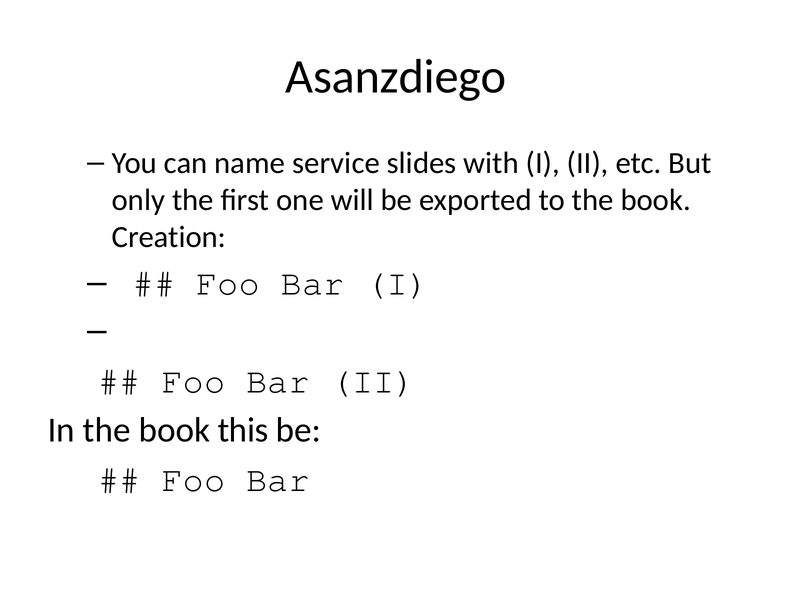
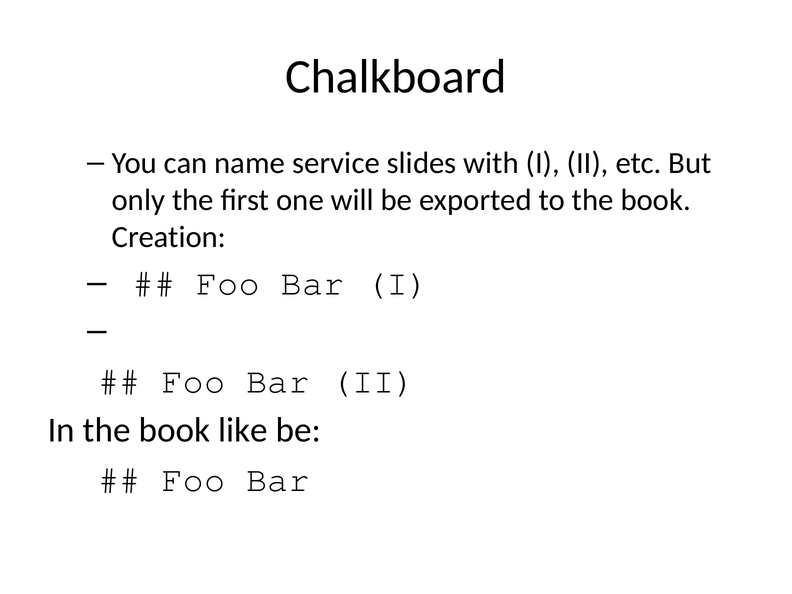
Asanzdiego: Asanzdiego -> Chalkboard
this: this -> like
